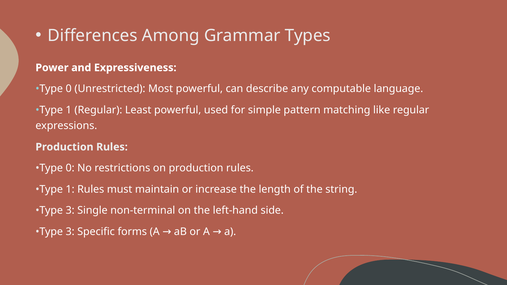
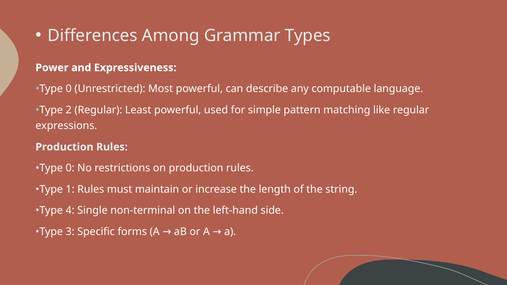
1 at (69, 110): 1 -> 2
3 at (70, 211): 3 -> 4
